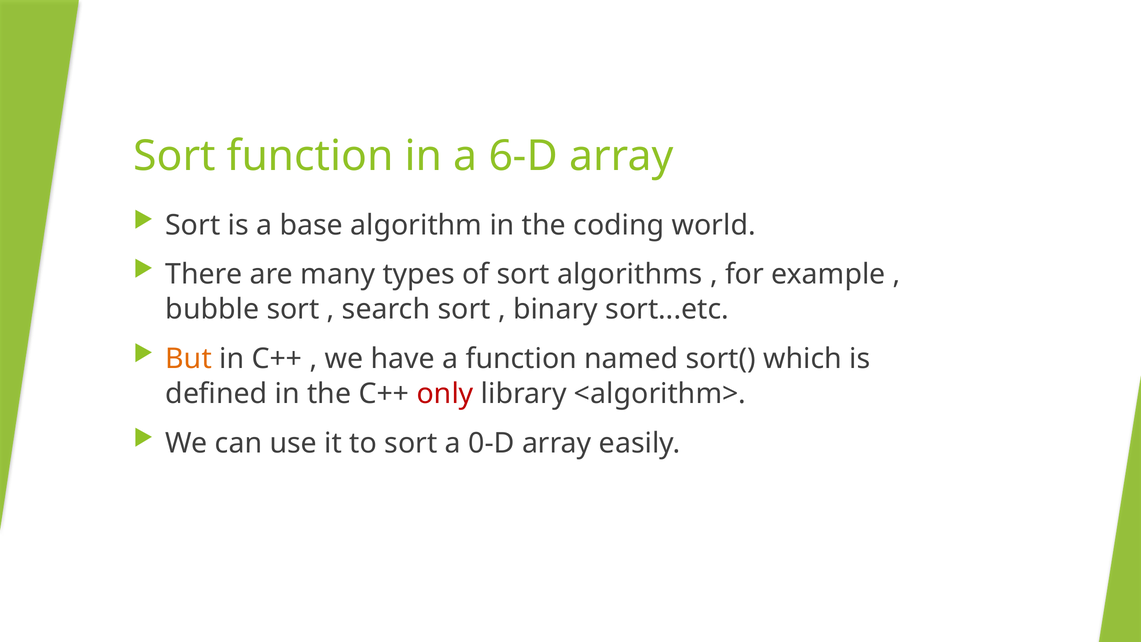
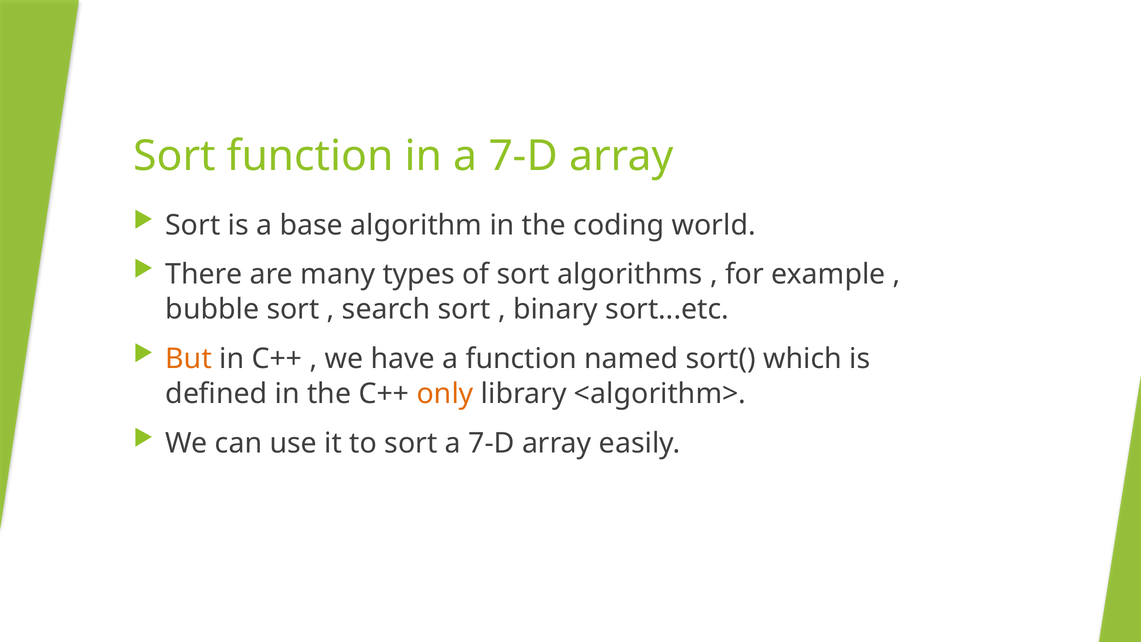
in a 6-D: 6-D -> 7-D
only colour: red -> orange
sort a 0-D: 0-D -> 7-D
